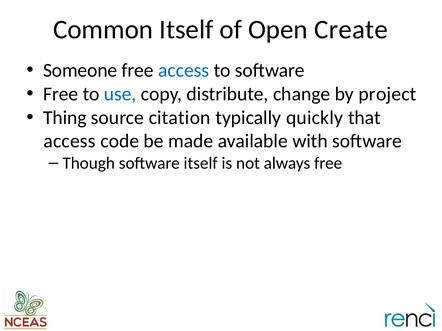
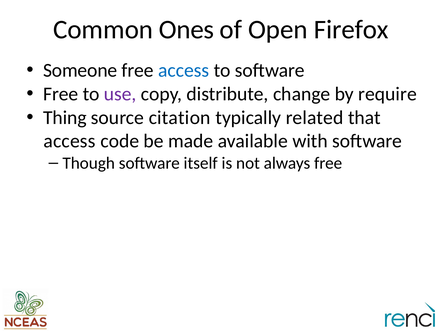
Common Itself: Itself -> Ones
Create: Create -> Firefox
use colour: blue -> purple
project: project -> require
quickly: quickly -> related
